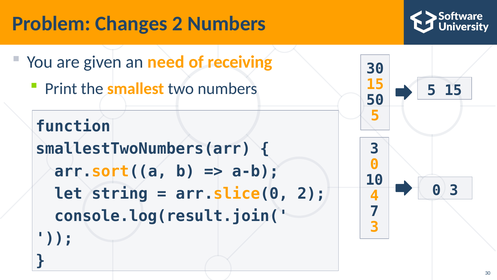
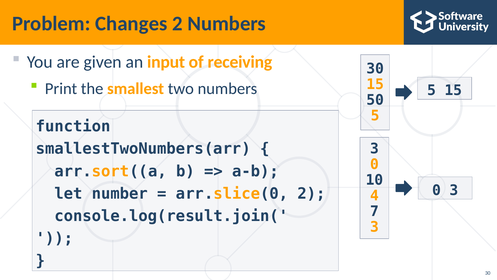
need: need -> input
string: string -> number
